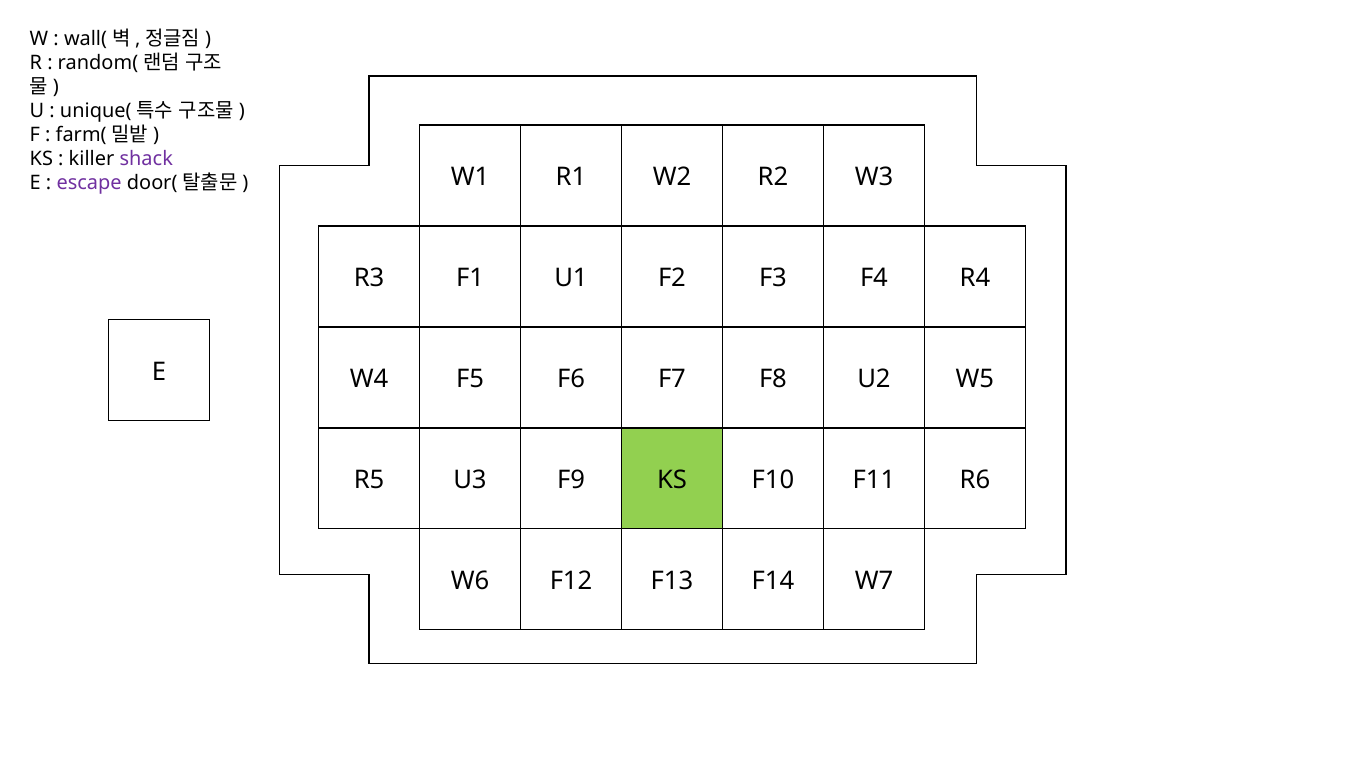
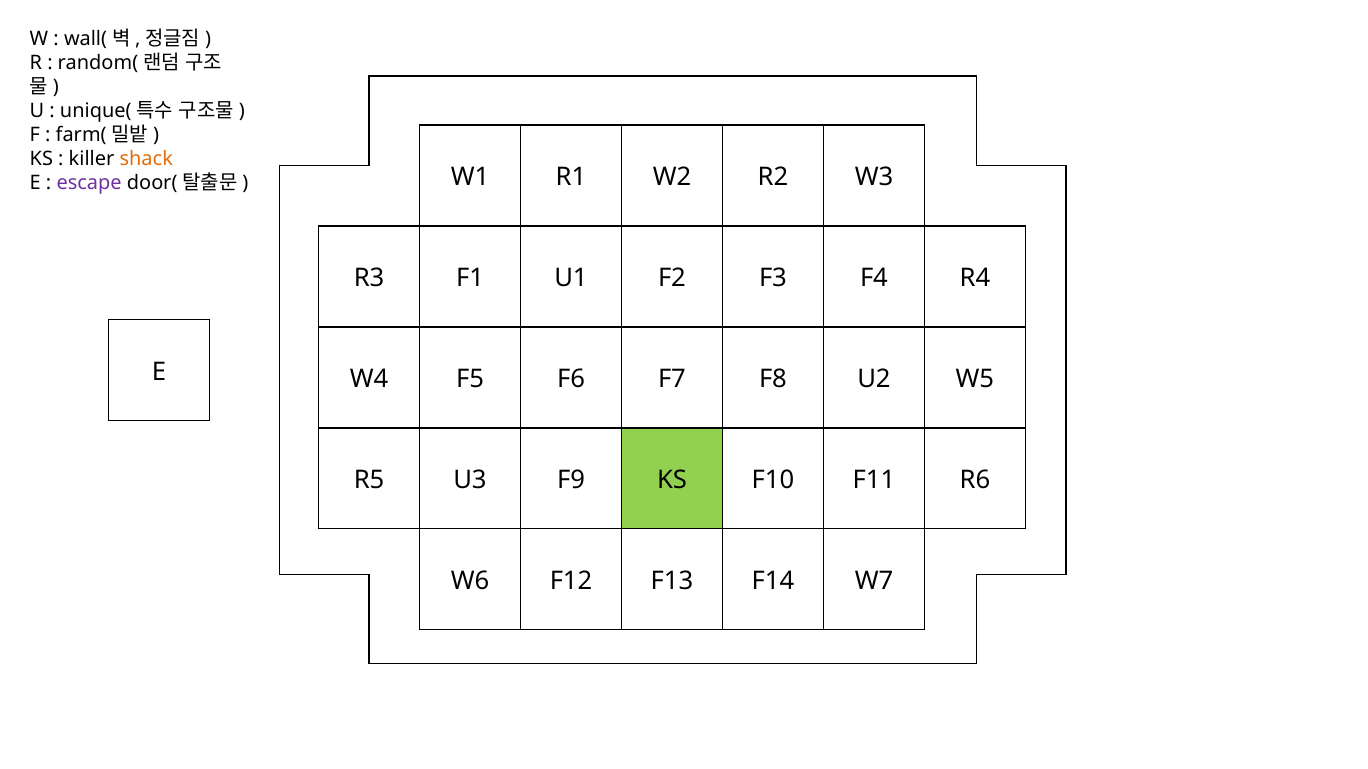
shack colour: purple -> orange
